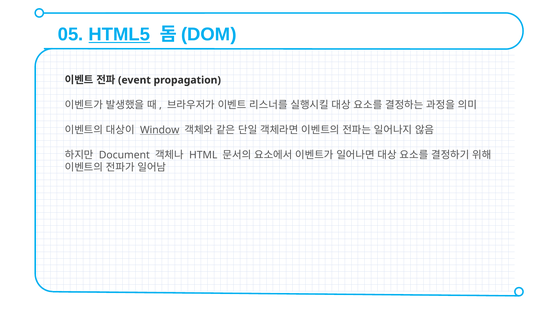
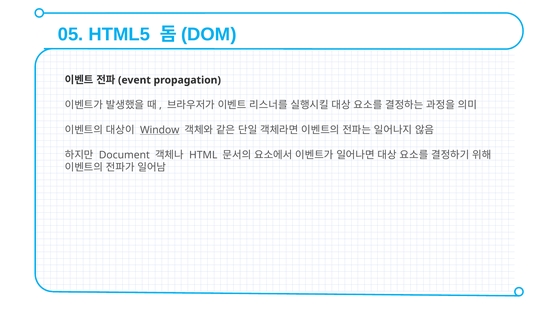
HTML5 underline: present -> none
